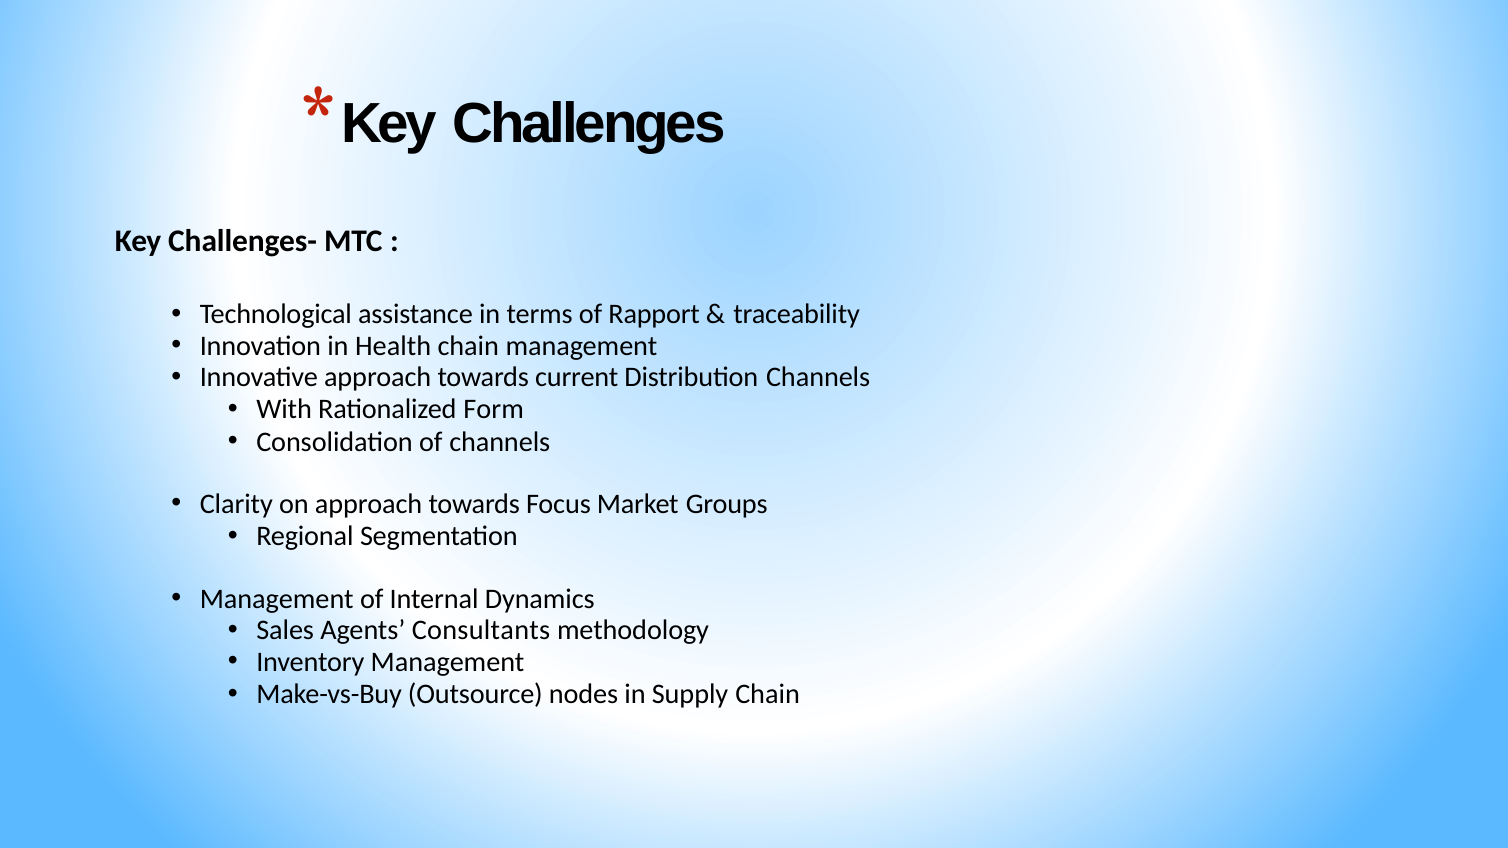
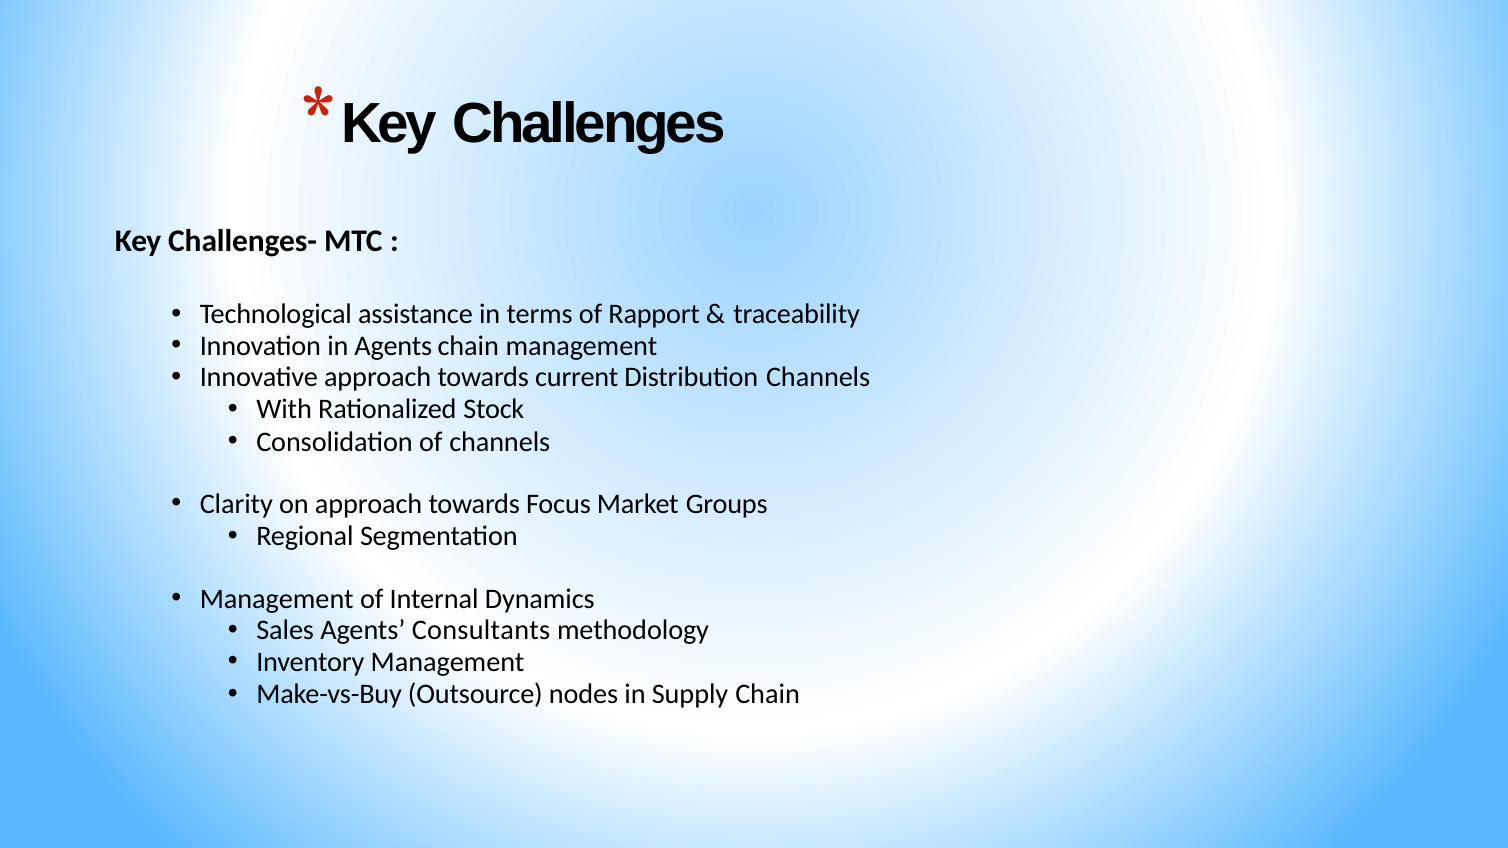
in Health: Health -> Agents
Form: Form -> Stock
